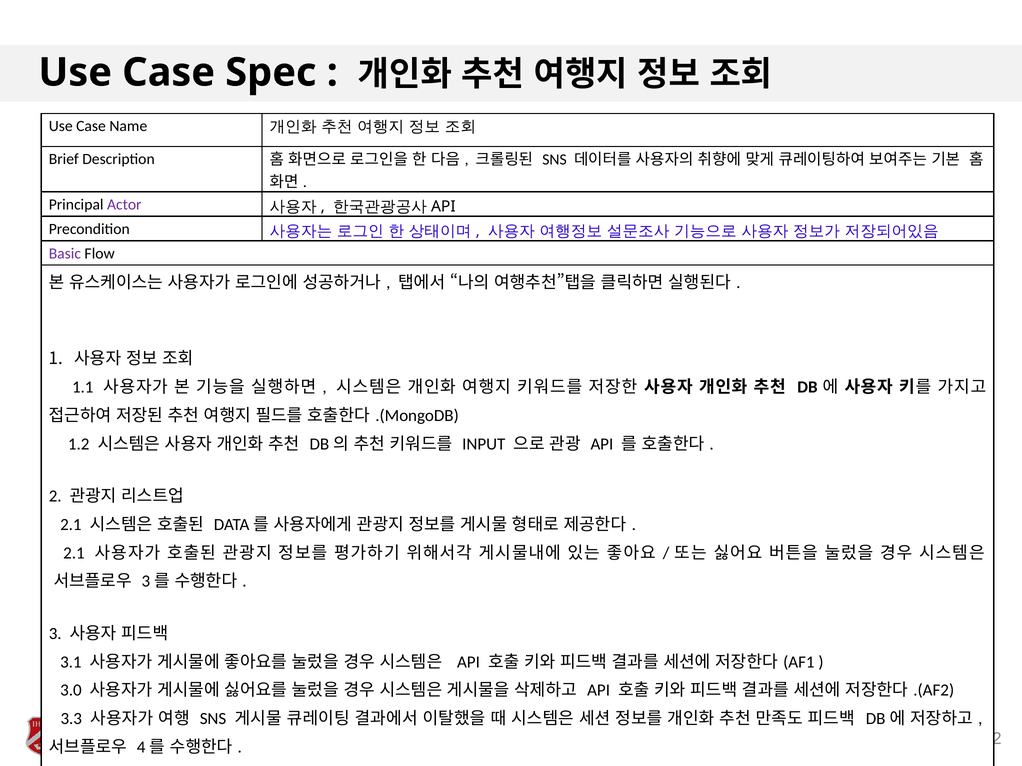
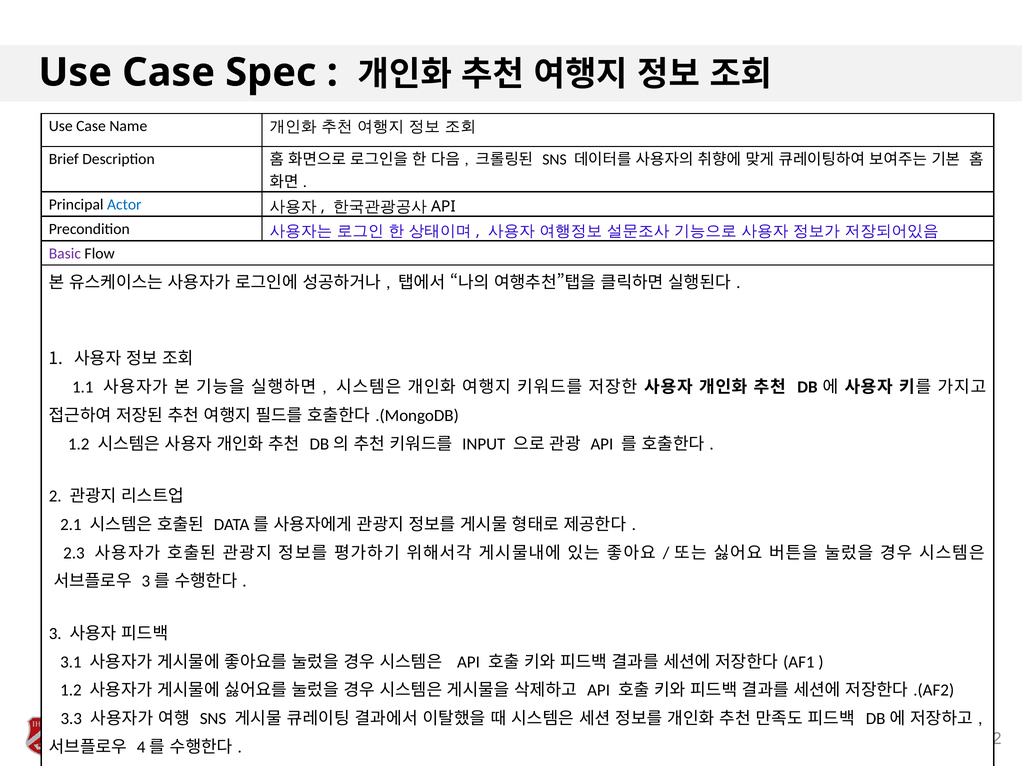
Actor colour: purple -> blue
2.1 at (74, 553): 2.1 -> 2.3
3.0 at (71, 691): 3.0 -> 1.2
